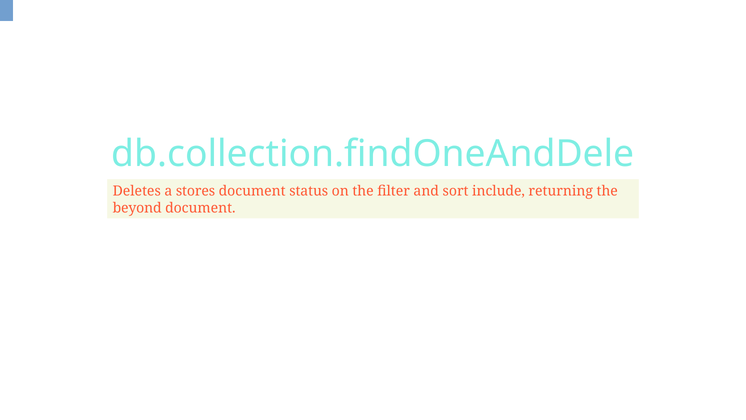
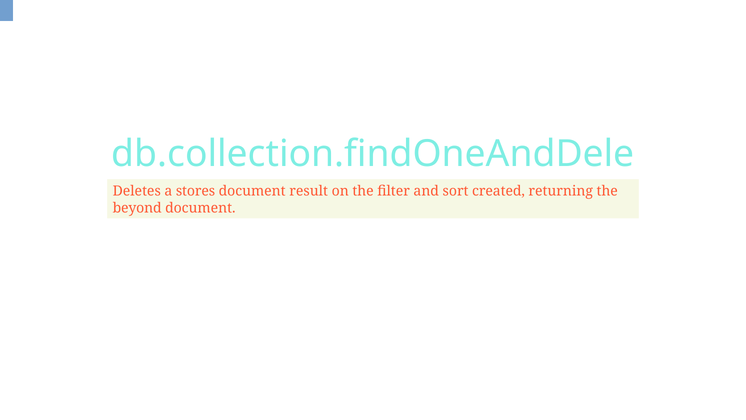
status: status -> result
include: include -> created
